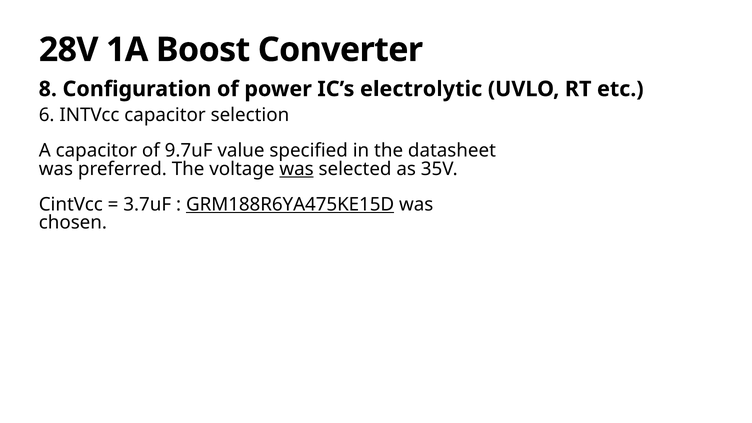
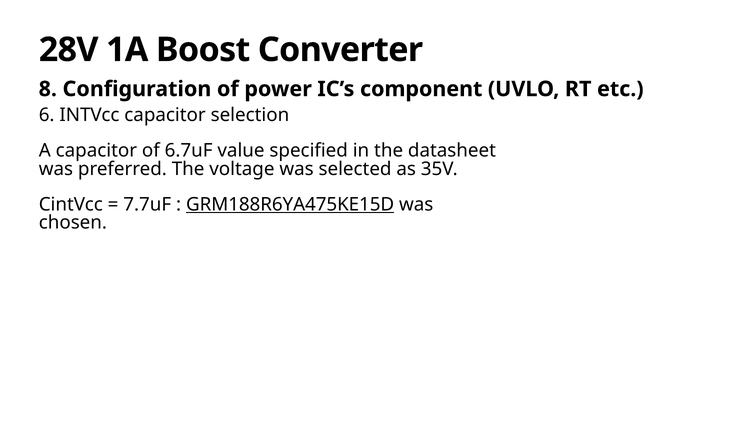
electrolytic: electrolytic -> component
9.7uF: 9.7uF -> 6.7uF
was at (297, 169) underline: present -> none
3.7uF: 3.7uF -> 7.7uF
